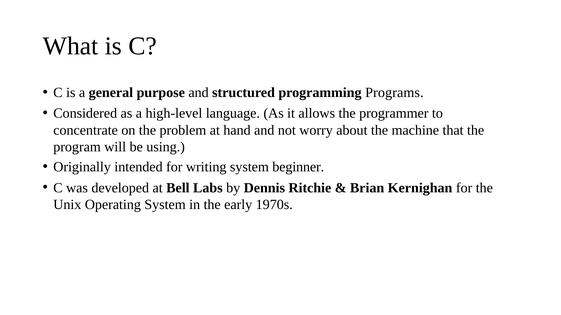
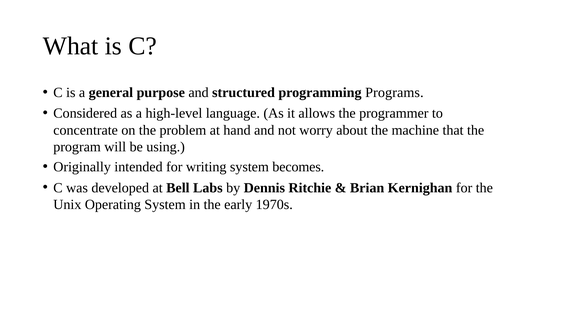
beginner: beginner -> becomes
